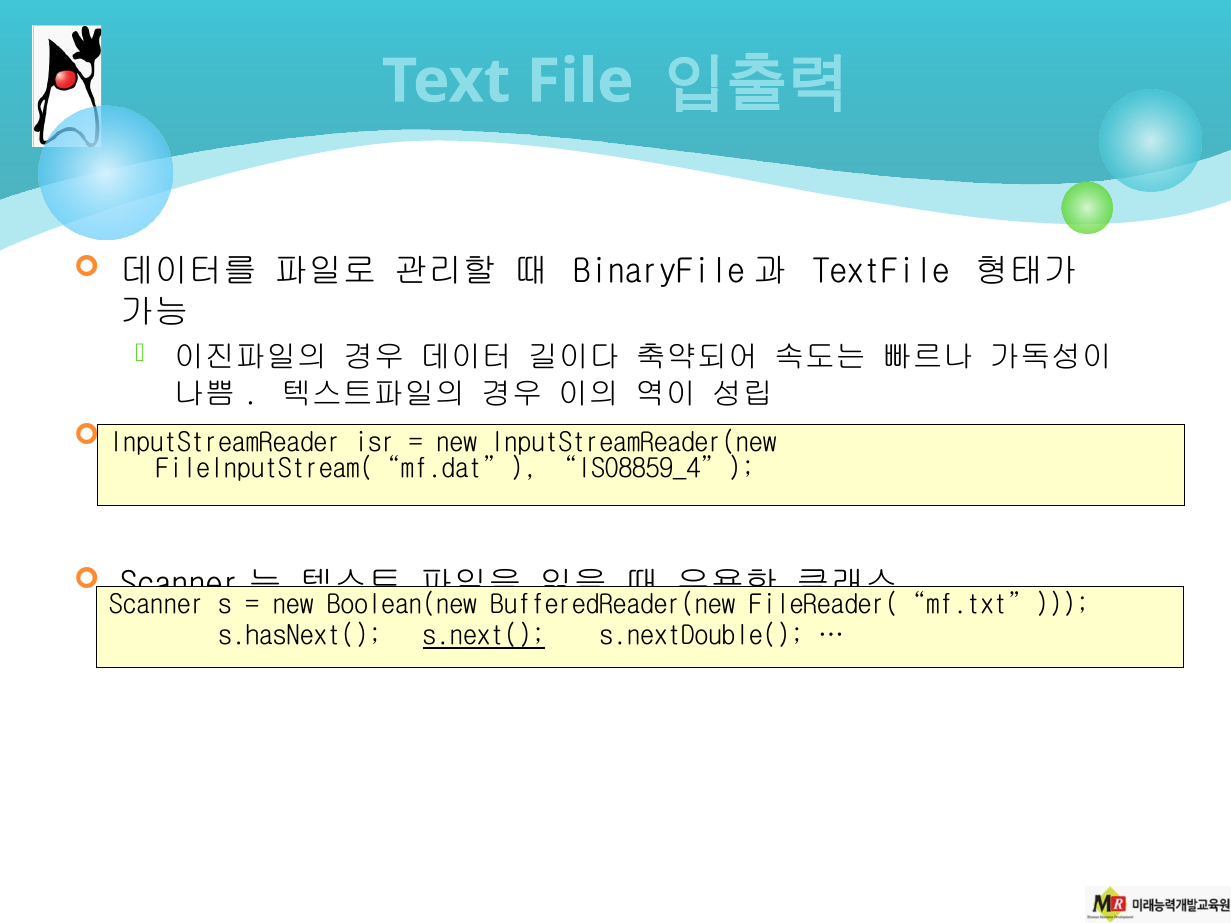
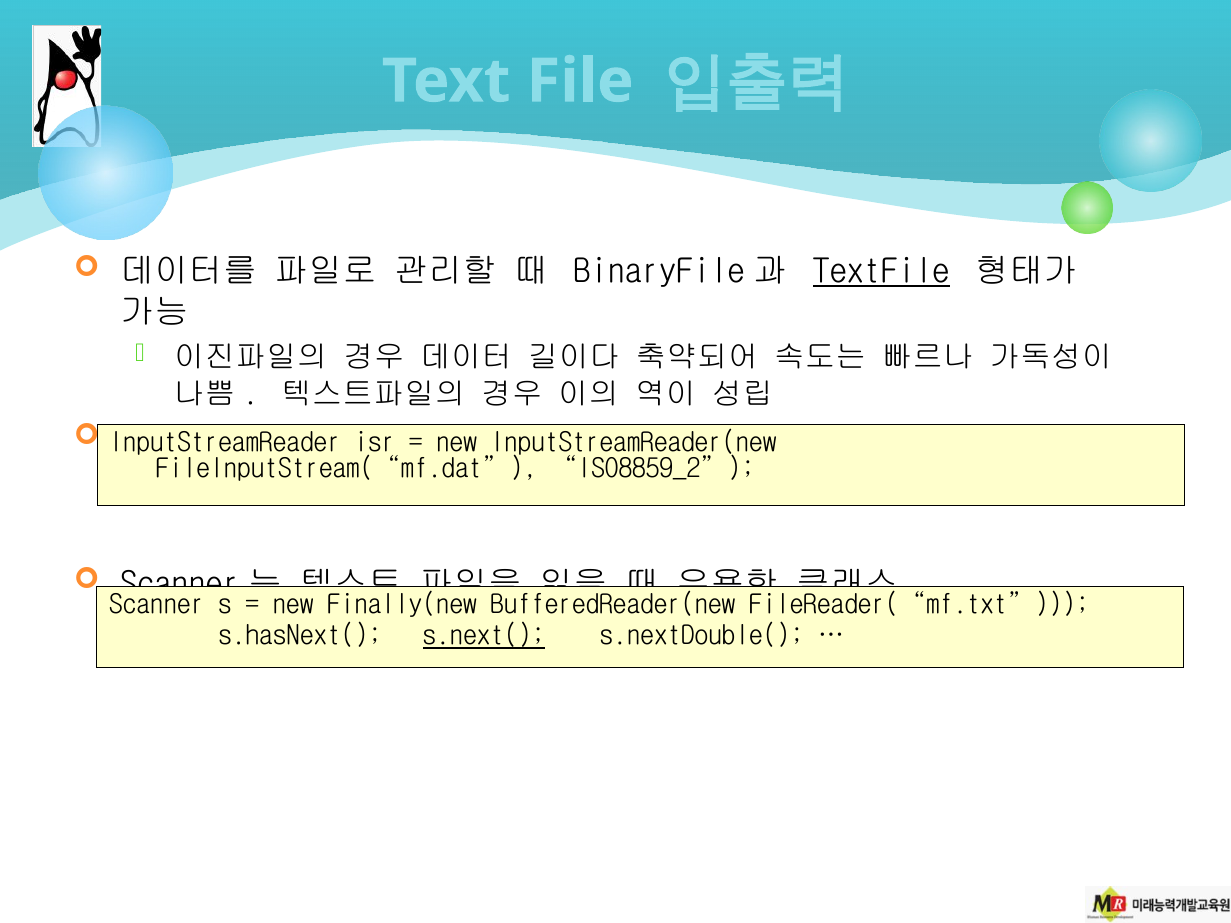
TextFile underline: none -> present
ISO8859_4: ISO8859_4 -> ISO8859_2
Boolean(new: Boolean(new -> Finally(new
